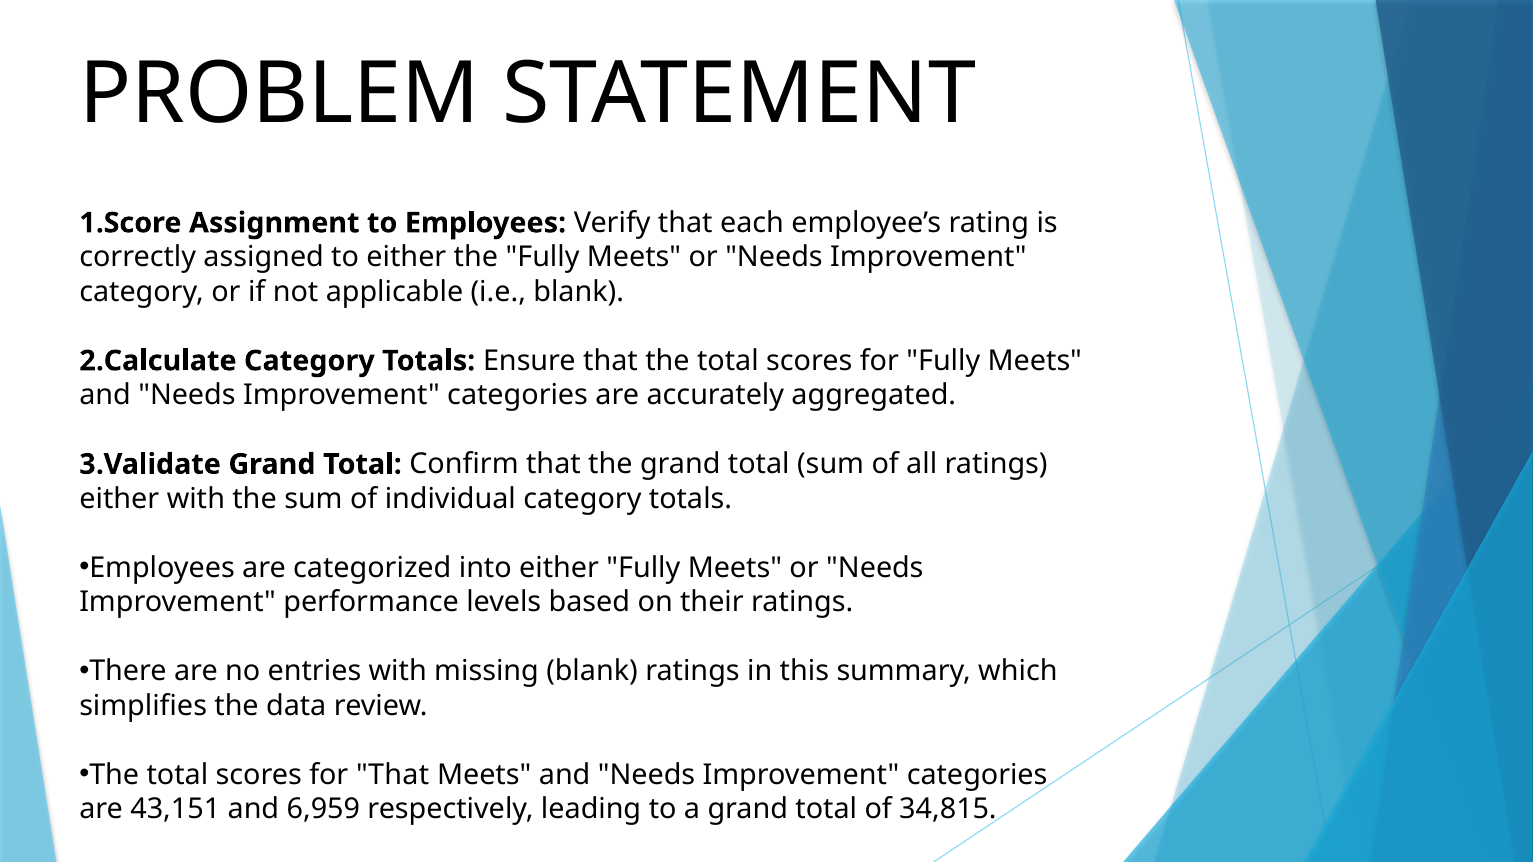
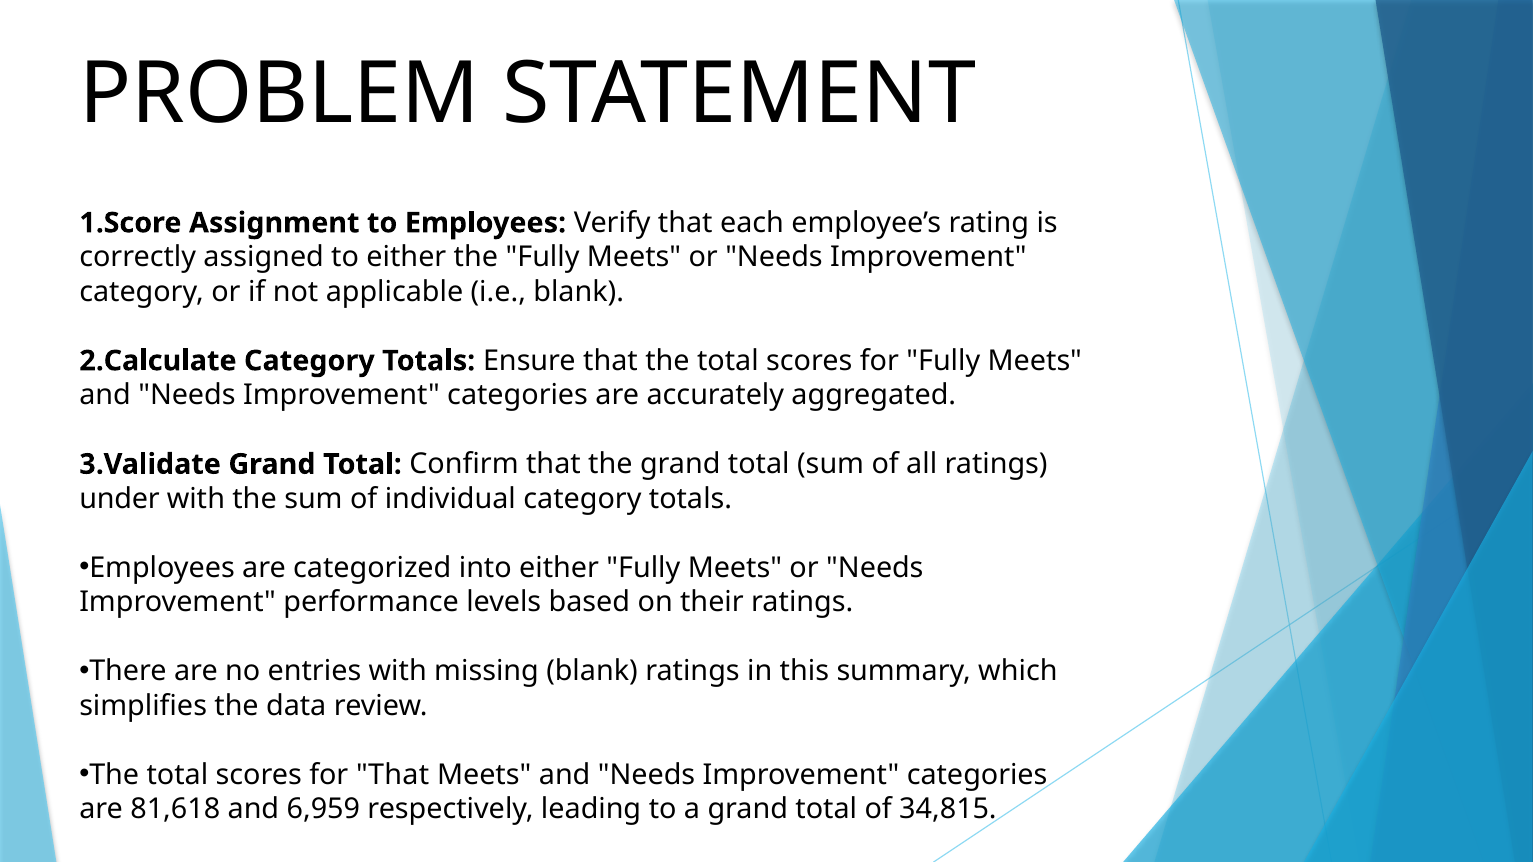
either at (119, 499): either -> under
43,151: 43,151 -> 81,618
